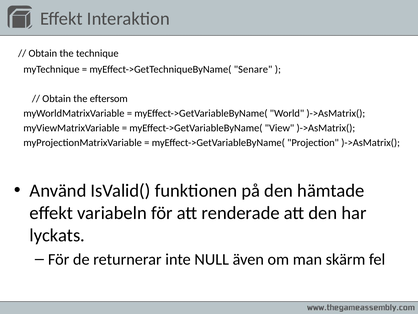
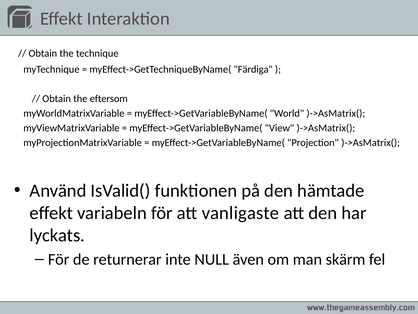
Senare: Senare -> Färdiga
renderade: renderade -> vanligaste
